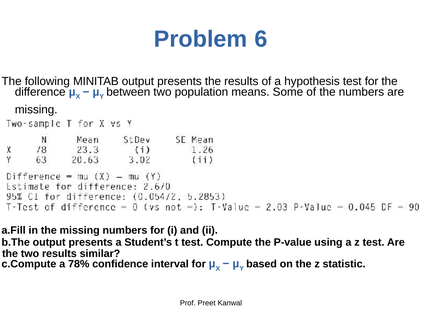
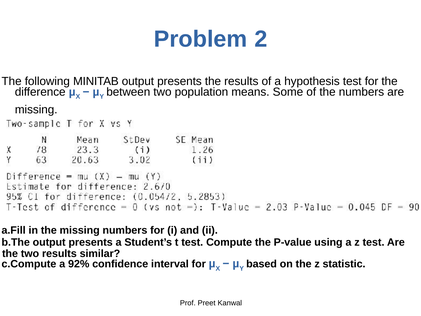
6: 6 -> 2
78%: 78% -> 92%
